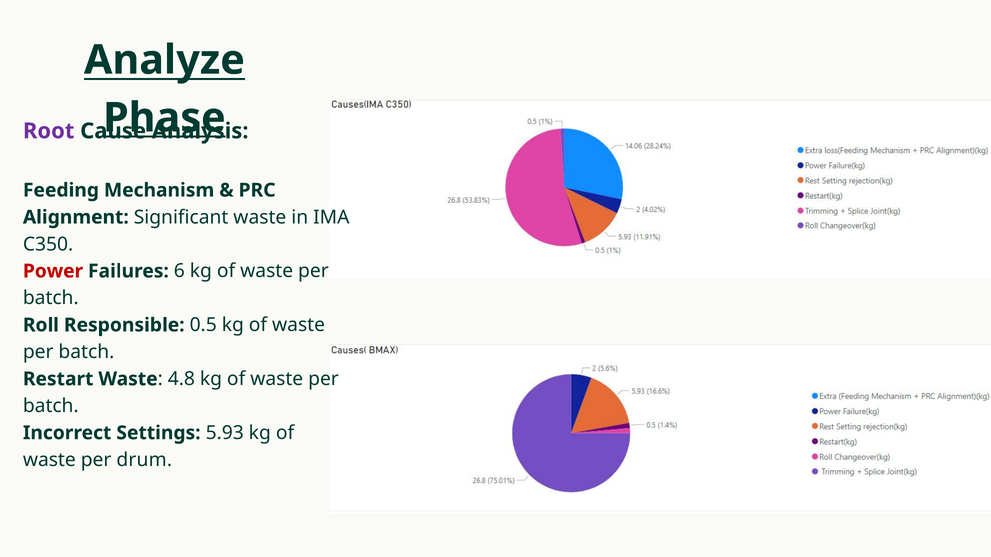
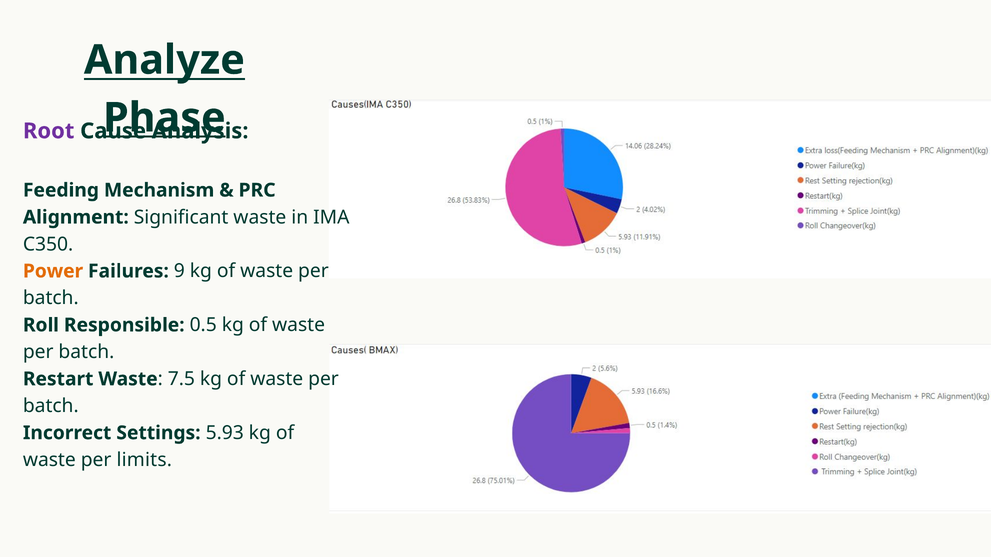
Power colour: red -> orange
6: 6 -> 9
4.8: 4.8 -> 7.5
drum: drum -> limits
